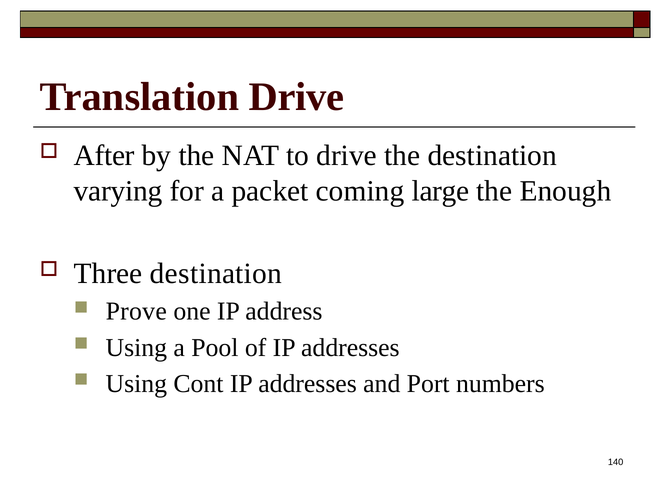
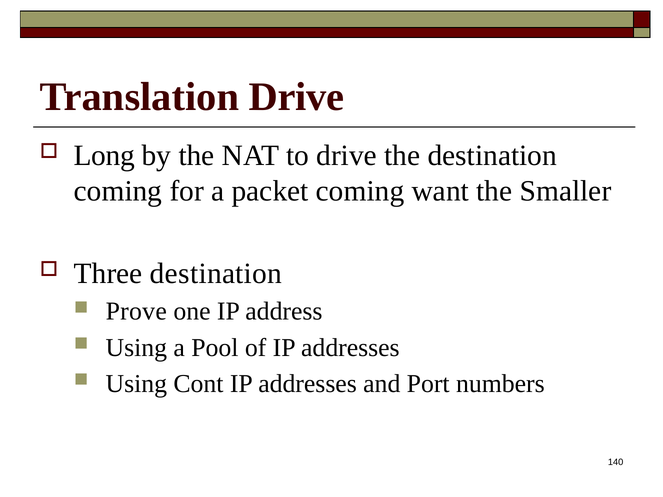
After: After -> Long
varying at (118, 191): varying -> coming
large: large -> want
Enough: Enough -> Smaller
